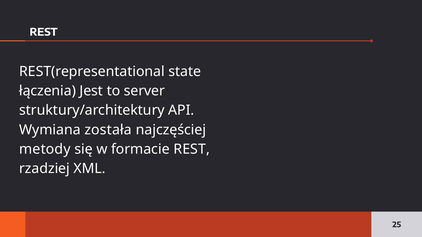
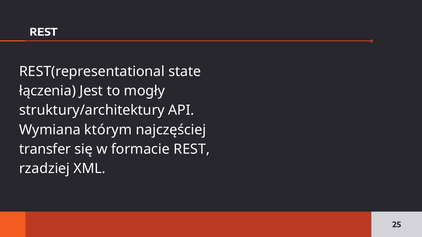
server: server -> mogły
została: została -> którym
metody: metody -> transfer
